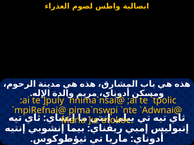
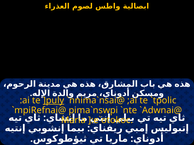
]puly underline: none -> present
